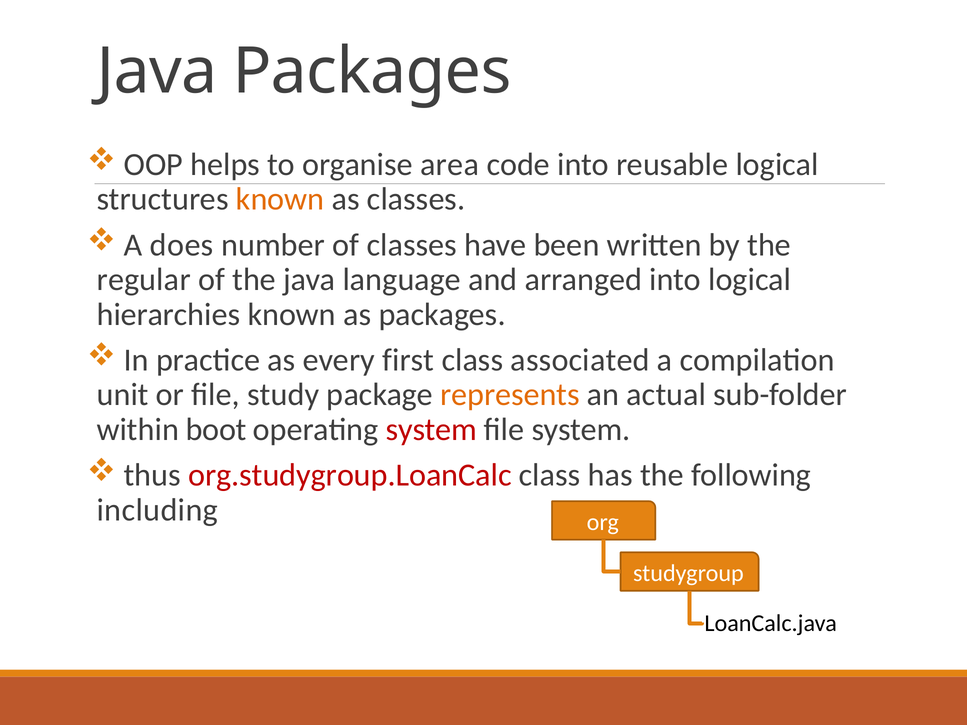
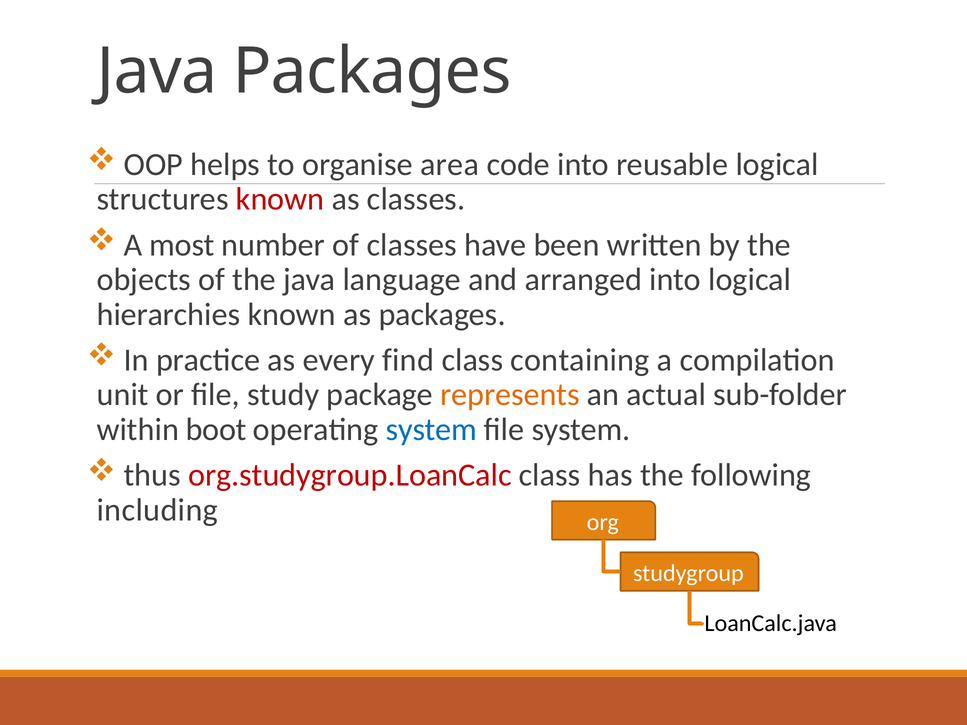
known at (280, 199) colour: orange -> red
does: does -> most
regular: regular -> objects
first: first -> find
associated: associated -> containing
system at (431, 430) colour: red -> blue
